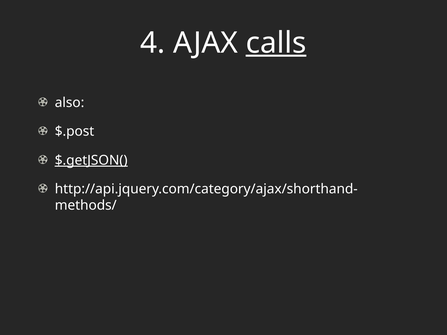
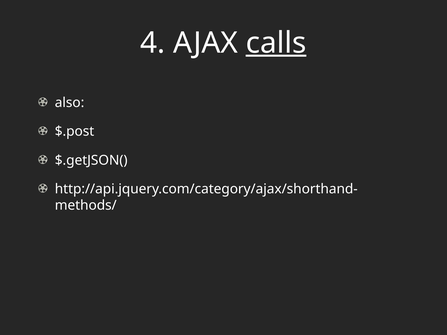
$.getJSON( underline: present -> none
